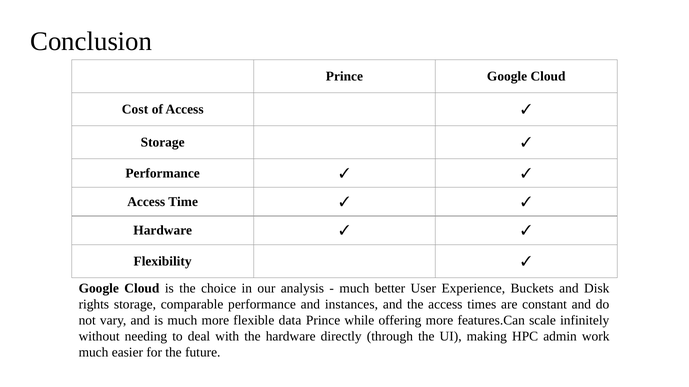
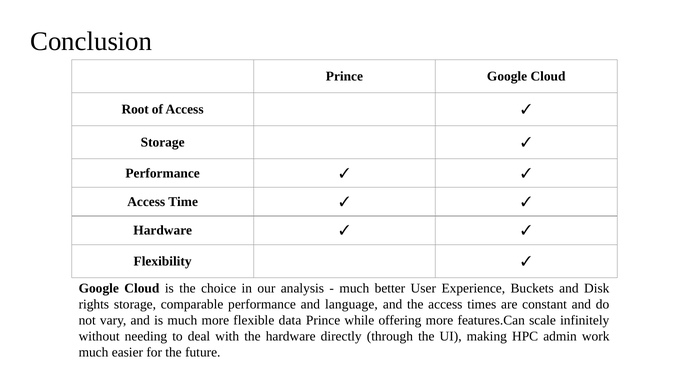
Cost: Cost -> Root
instances: instances -> language
